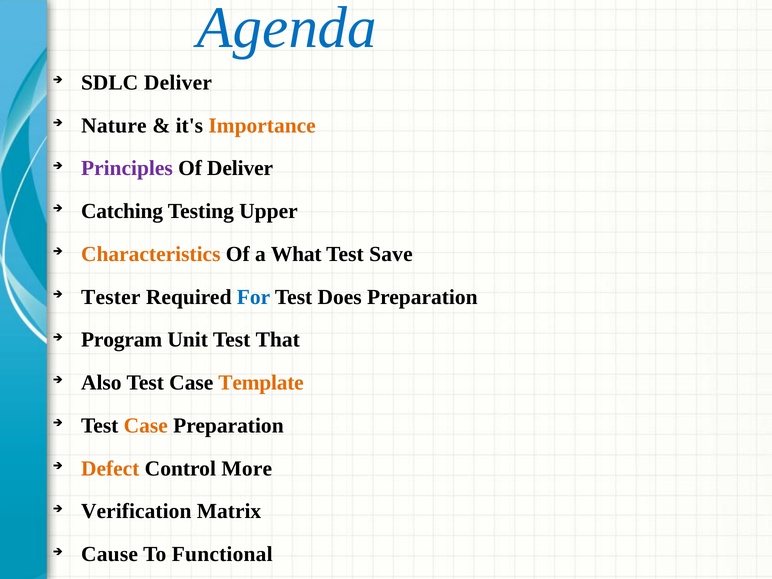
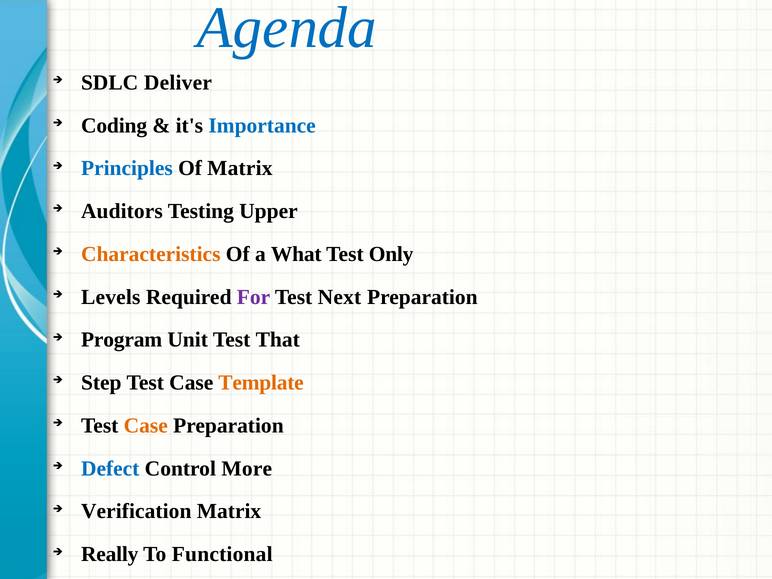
Nature: Nature -> Coding
Importance colour: orange -> blue
Principles colour: purple -> blue
Of Deliver: Deliver -> Matrix
Catching: Catching -> Auditors
Save: Save -> Only
Tester: Tester -> Levels
For colour: blue -> purple
Does: Does -> Next
Also: Also -> Step
Defect colour: orange -> blue
Cause: Cause -> Really
